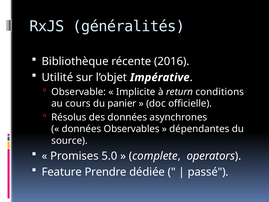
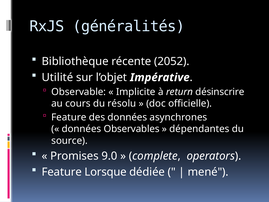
2016: 2016 -> 2052
conditions: conditions -> désinscrire
panier: panier -> résolu
Résolus at (69, 117): Résolus -> Feature
5.0: 5.0 -> 9.0
Prendre: Prendre -> Lorsque
passé: passé -> mené
